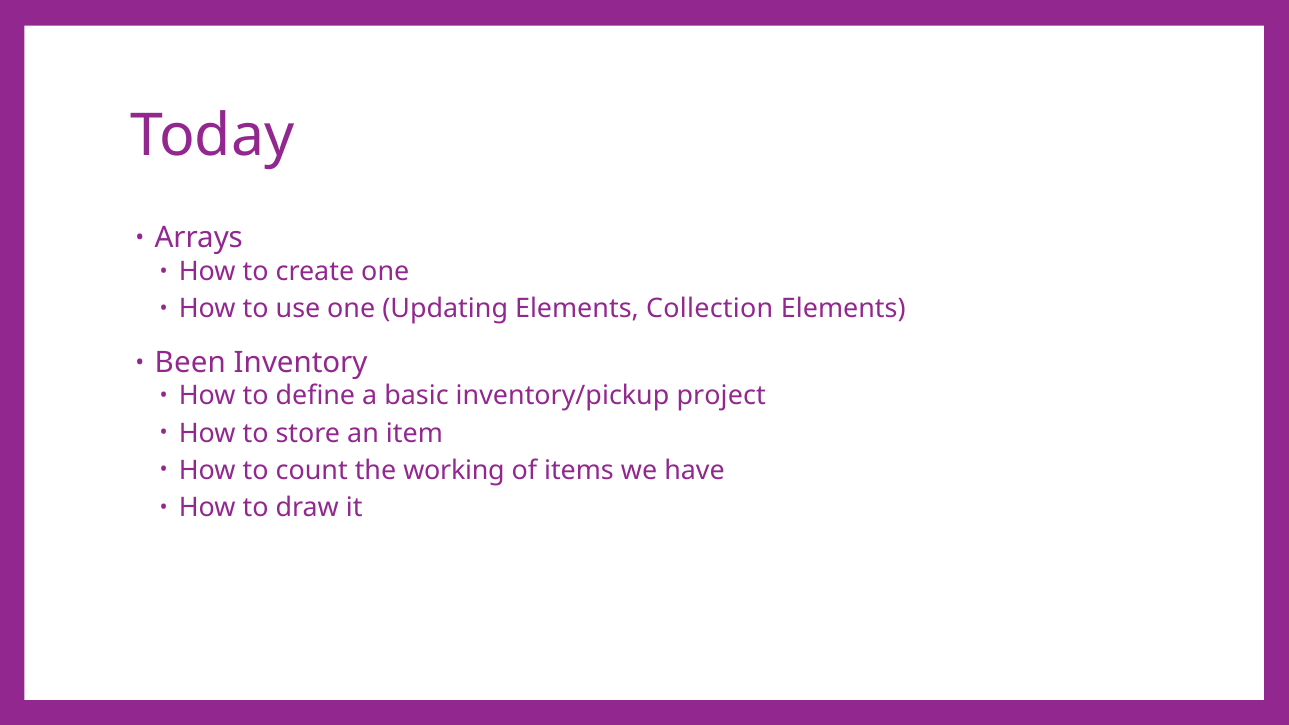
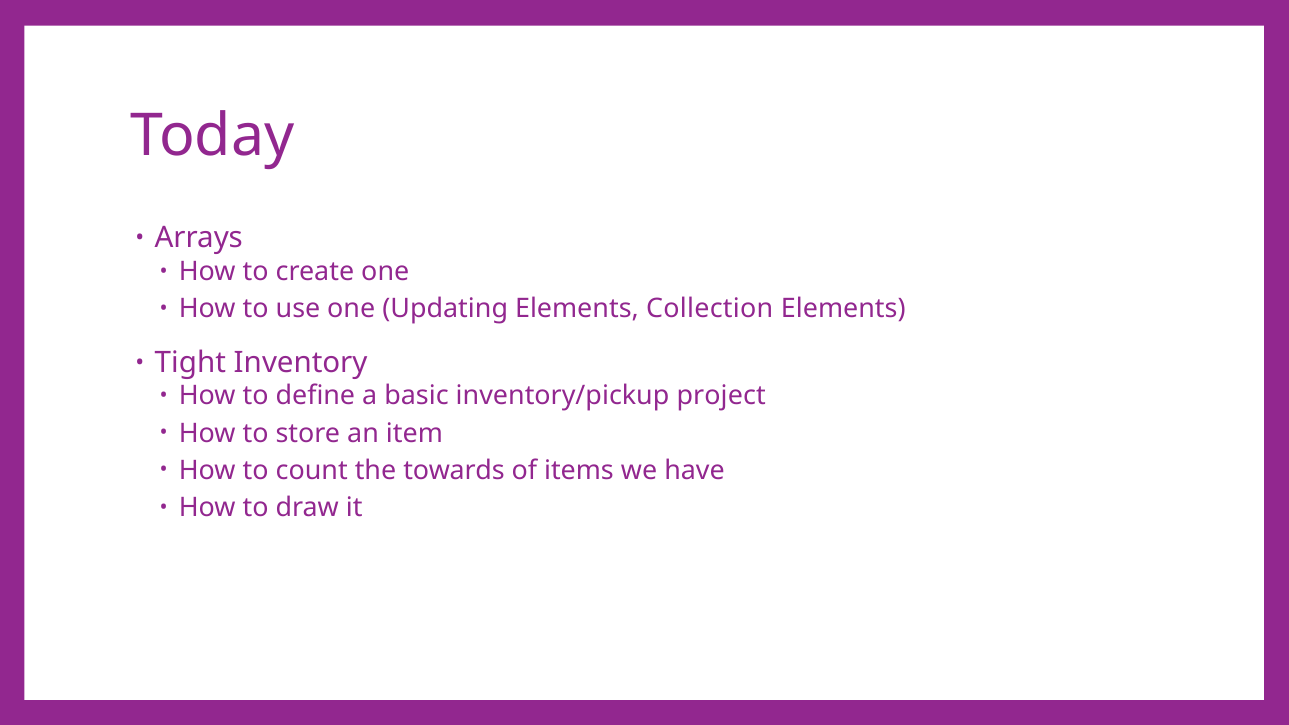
Been: Been -> Tight
working: working -> towards
